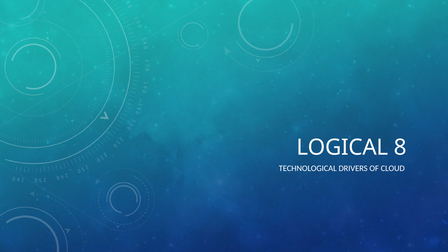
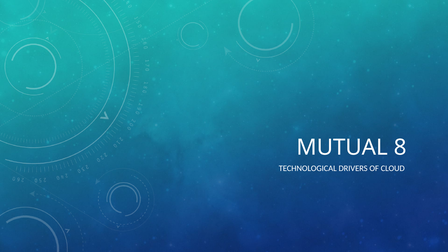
LOGICAL: LOGICAL -> MUTUAL
